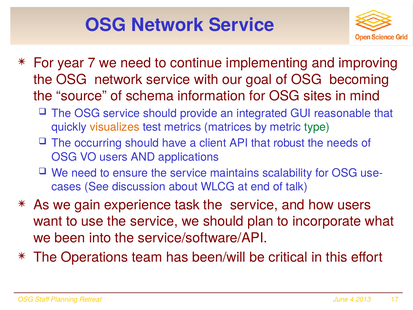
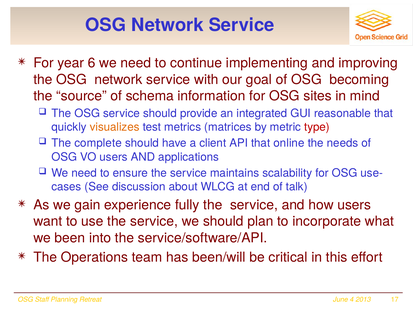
7: 7 -> 6
type colour: green -> red
occurring: occurring -> complete
robust: robust -> online
task: task -> fully
